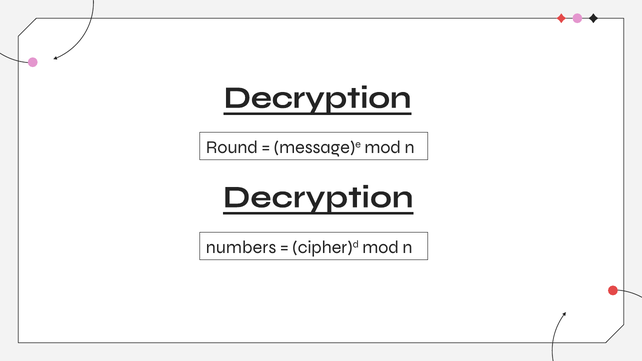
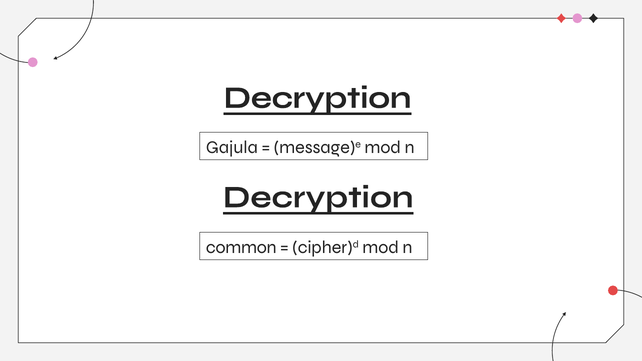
Round: Round -> Gajula
numbers: numbers -> common
